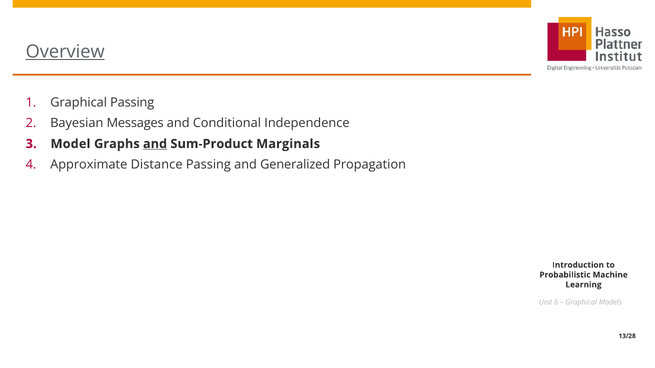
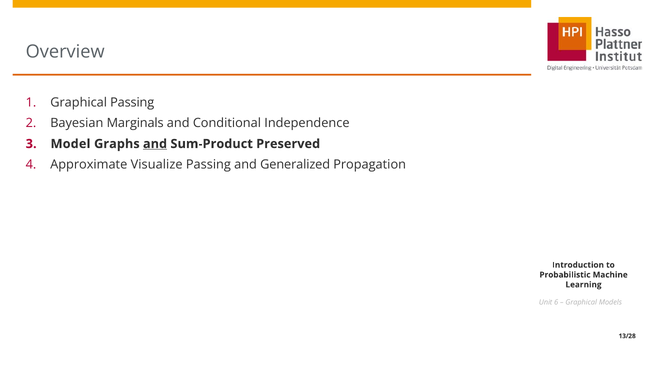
Overview underline: present -> none
Messages: Messages -> Marginals
Marginals: Marginals -> Preserved
Distance: Distance -> Visualize
